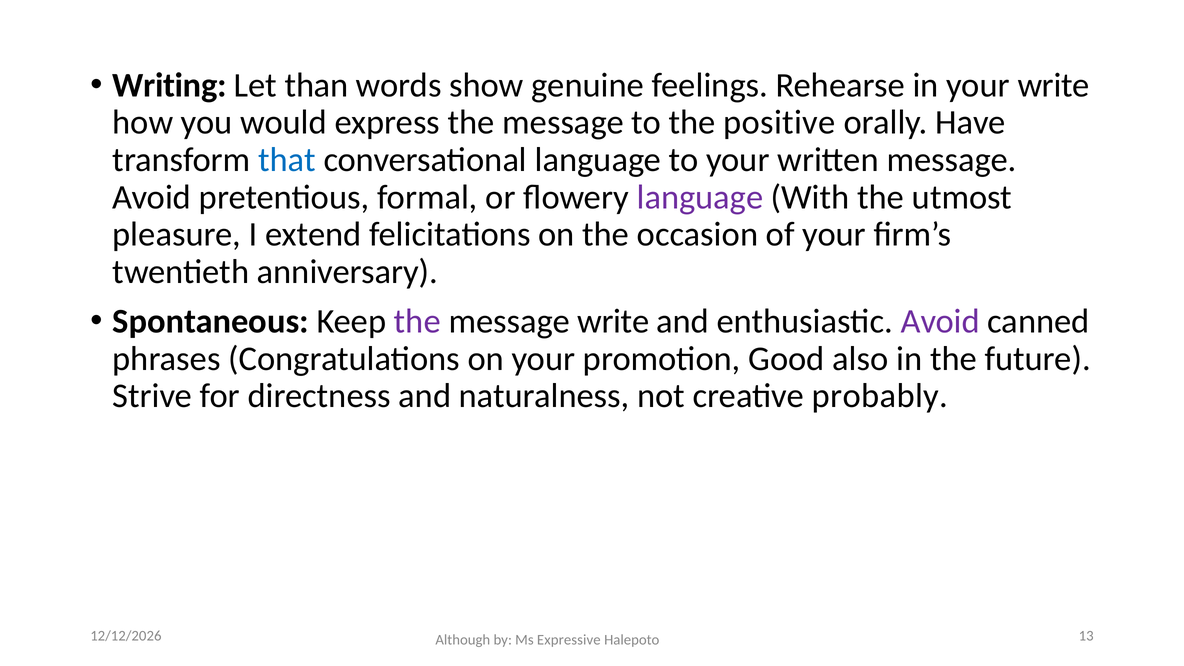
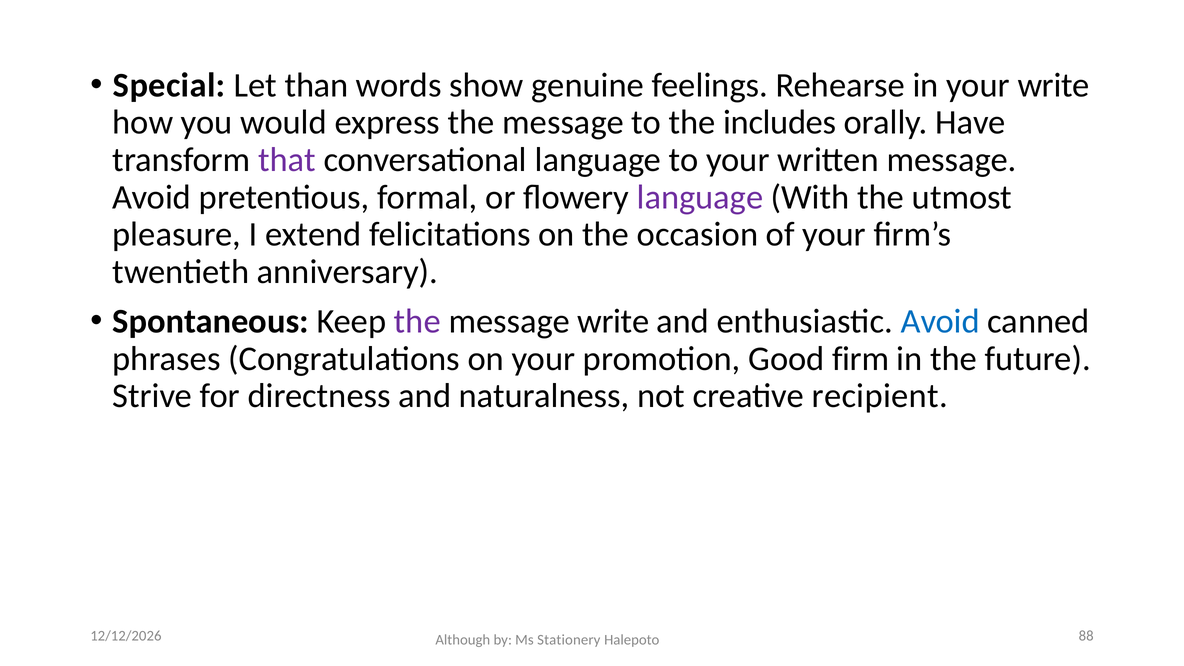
Writing: Writing -> Special
positive: positive -> includes
that colour: blue -> purple
Avoid at (940, 321) colour: purple -> blue
also: also -> firm
probably: probably -> recipient
Expressive: Expressive -> Stationery
13: 13 -> 88
